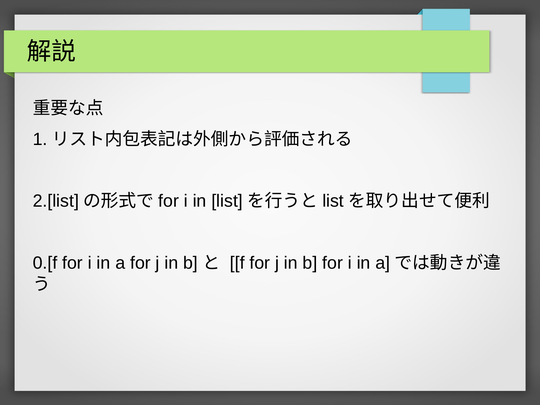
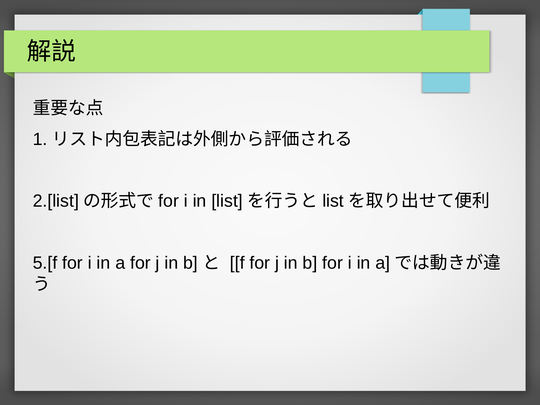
0.[f: 0.[f -> 5.[f
